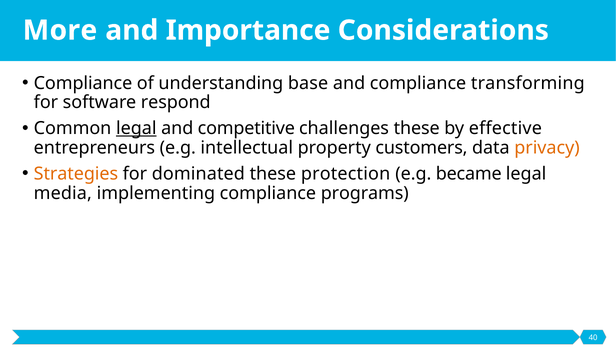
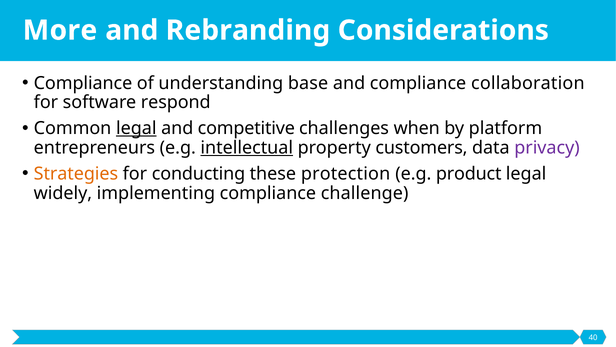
Importance: Importance -> Rebranding
transforming: transforming -> collaboration
challenges these: these -> when
effective: effective -> platform
intellectual underline: none -> present
privacy colour: orange -> purple
dominated: dominated -> conducting
became: became -> product
media: media -> widely
programs: programs -> challenge
